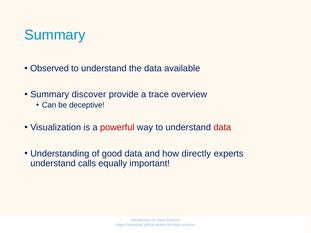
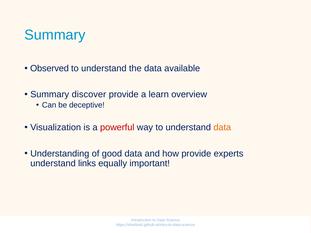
trace: trace -> learn
data at (222, 128) colour: red -> orange
how directly: directly -> provide
calls: calls -> links
